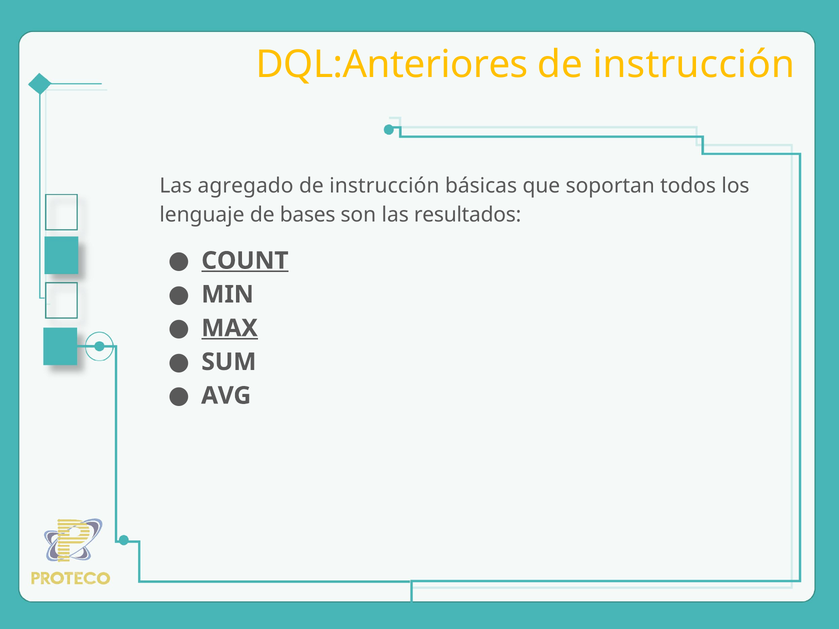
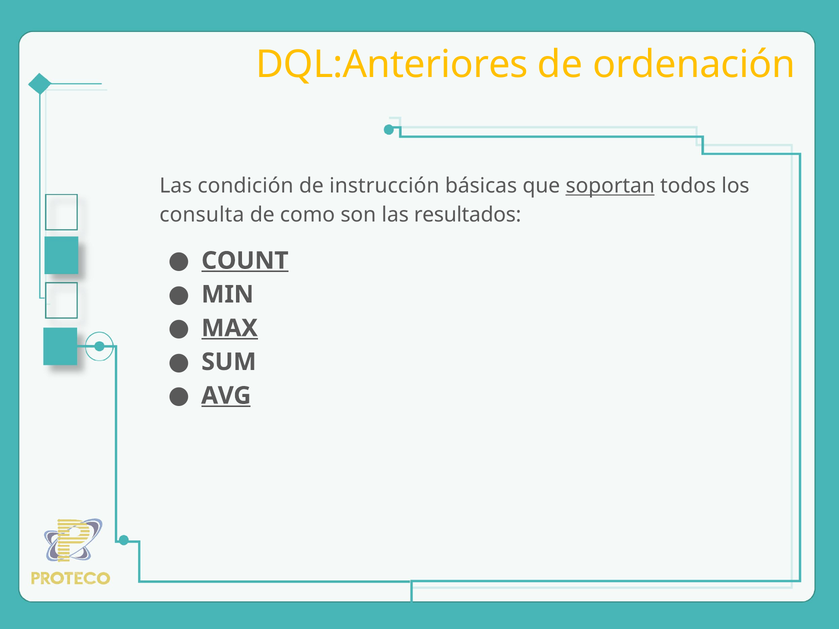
instrucción at (694, 65): instrucción -> ordenación
agregado: agregado -> condición
soportan underline: none -> present
lenguaje: lenguaje -> consulta
bases: bases -> como
AVG underline: none -> present
